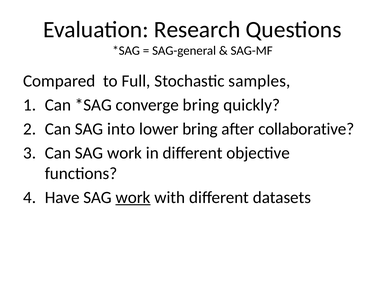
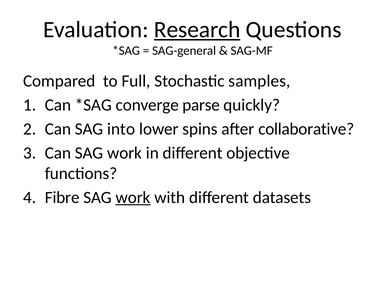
Research underline: none -> present
converge bring: bring -> parse
lower bring: bring -> spins
Have: Have -> Fibre
